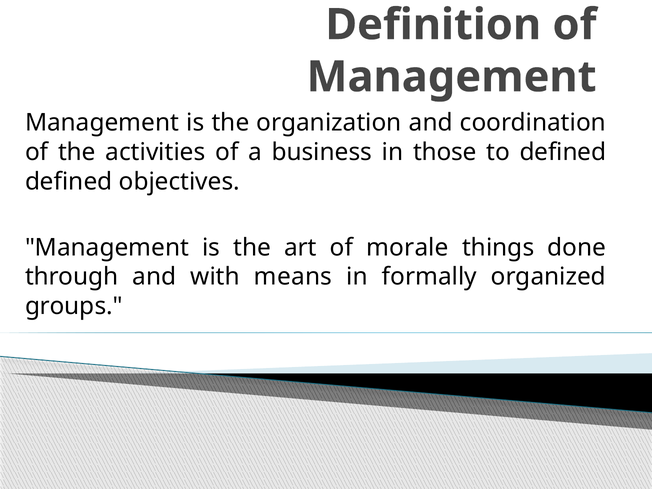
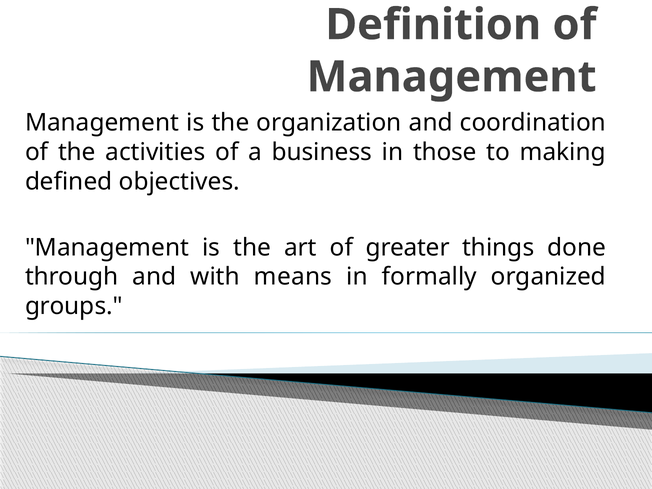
to defined: defined -> making
morale: morale -> greater
